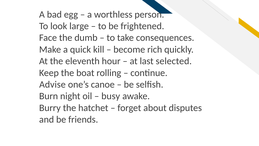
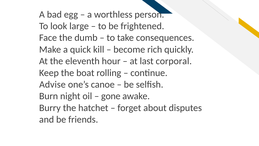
selected: selected -> corporal
busy: busy -> gone
